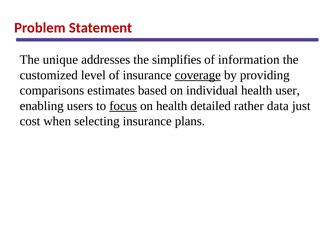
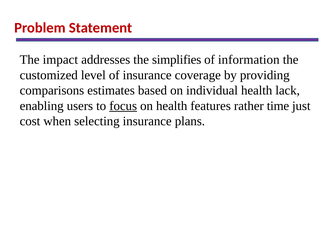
unique: unique -> impact
coverage underline: present -> none
user: user -> lack
detailed: detailed -> features
data: data -> time
